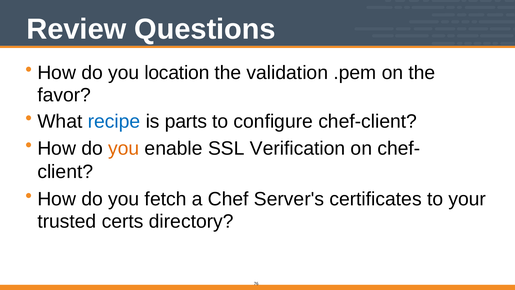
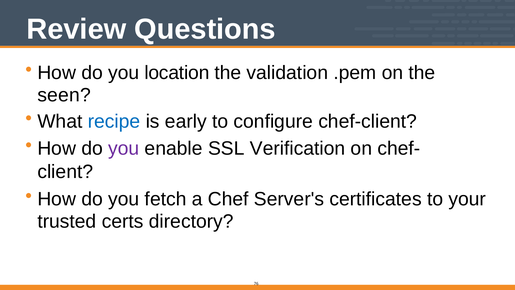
favor: favor -> seen
parts: parts -> early
you at (124, 148) colour: orange -> purple
